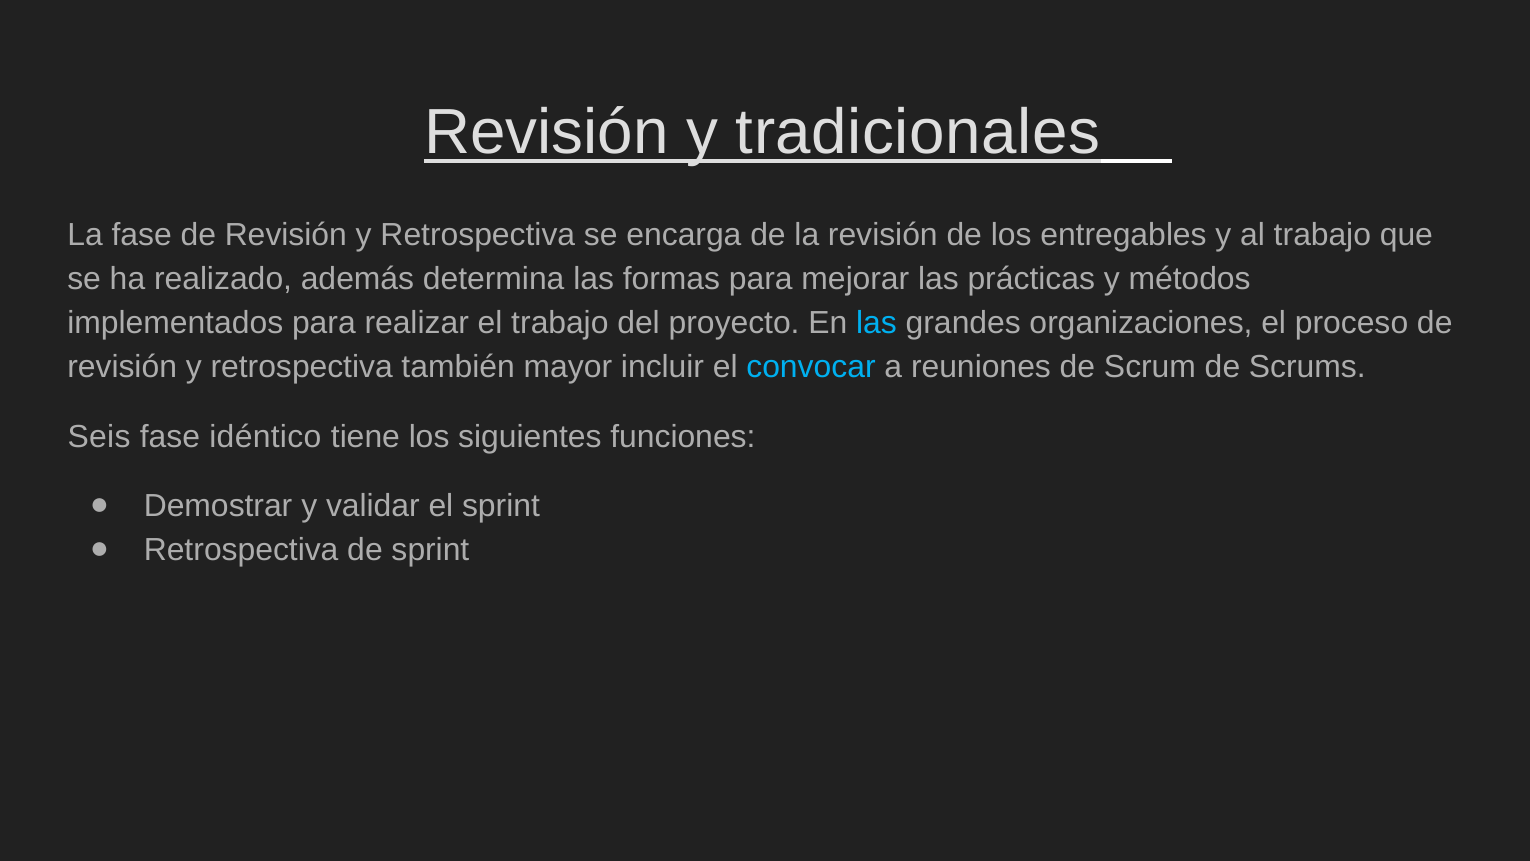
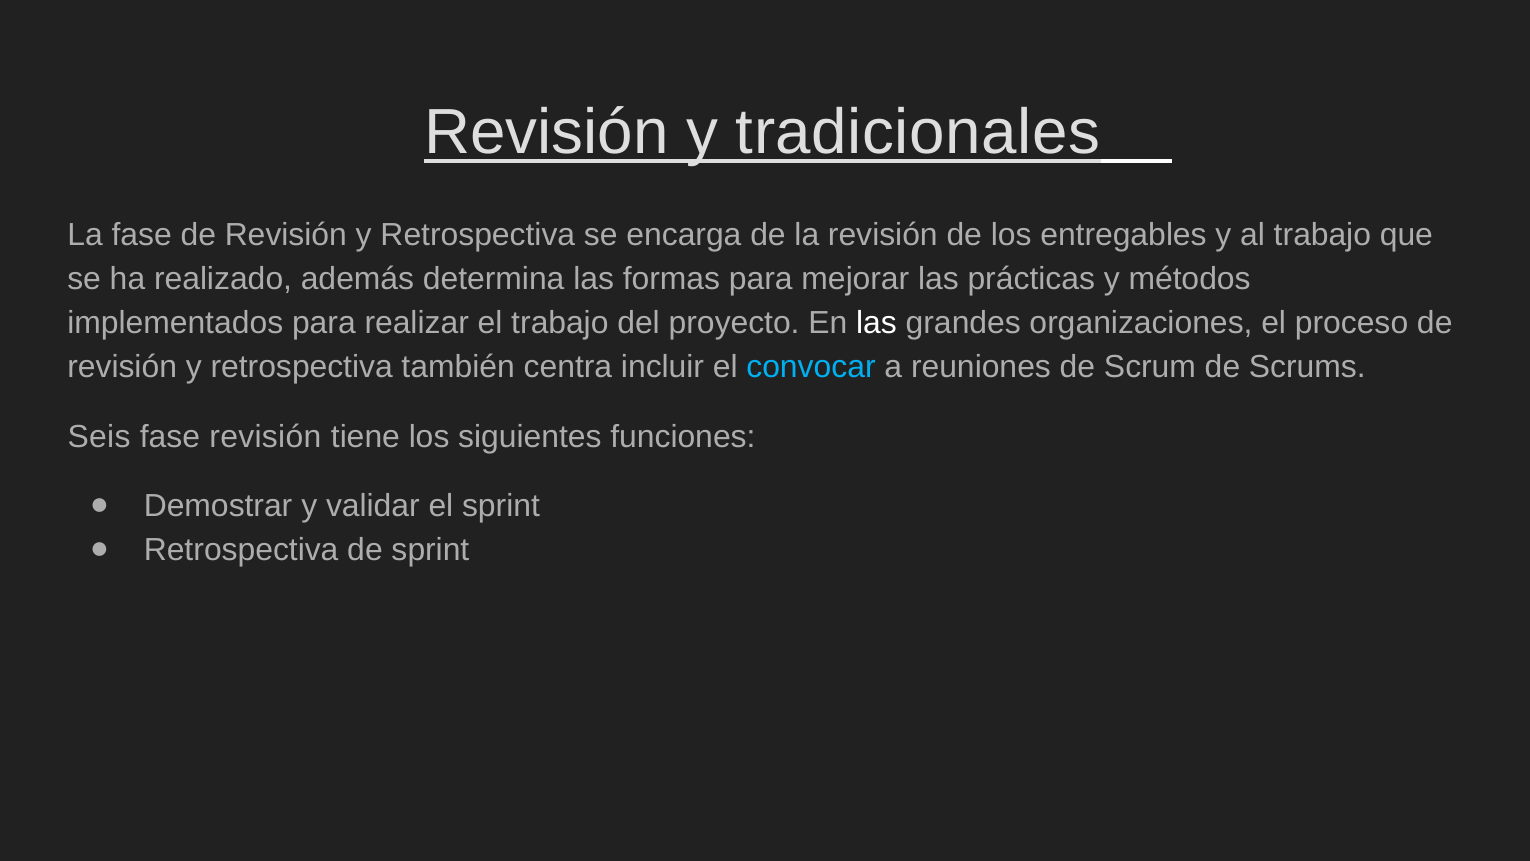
las at (877, 323) colour: light blue -> white
mayor: mayor -> centra
fase idéntico: idéntico -> revisión
